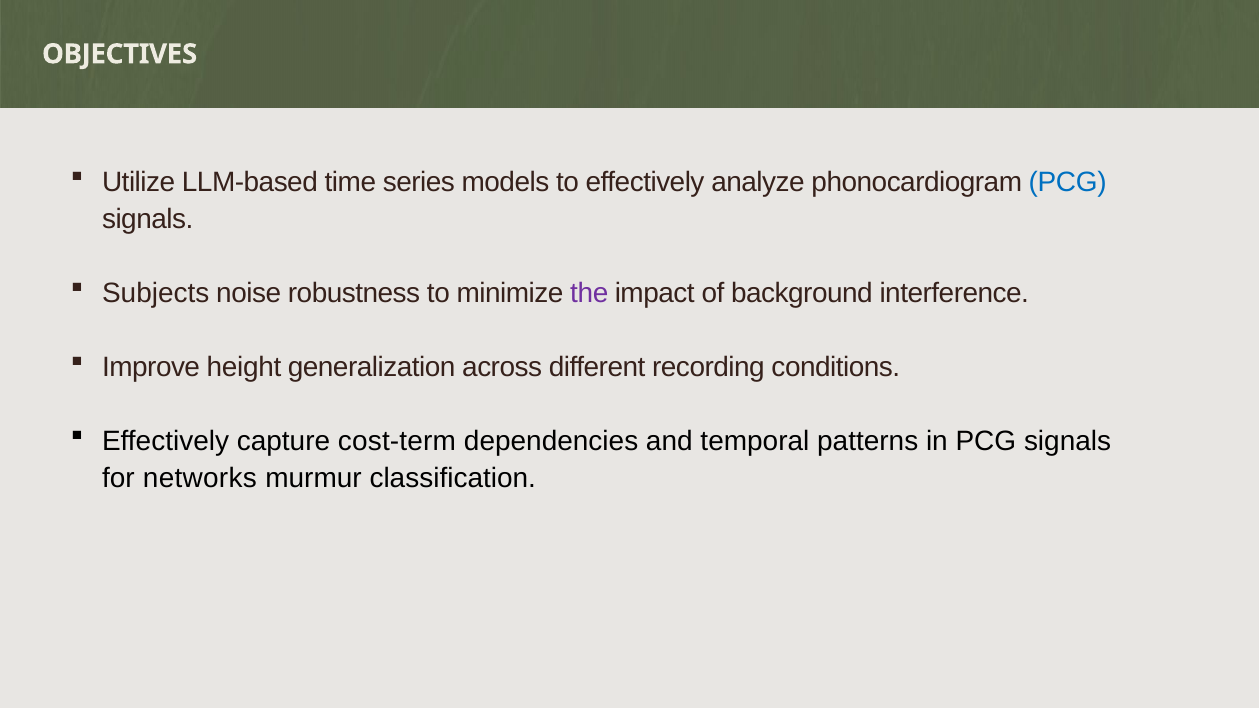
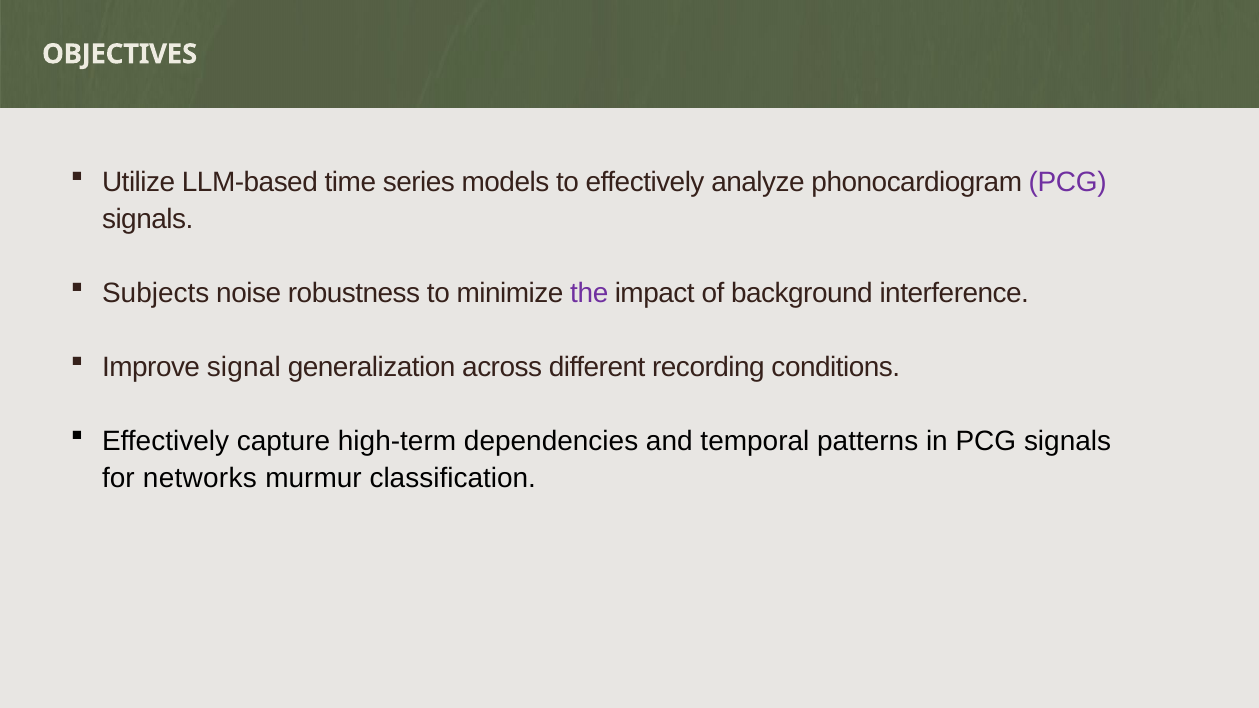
PCG at (1068, 182) colour: blue -> purple
height: height -> signal
cost-term: cost-term -> high-term
